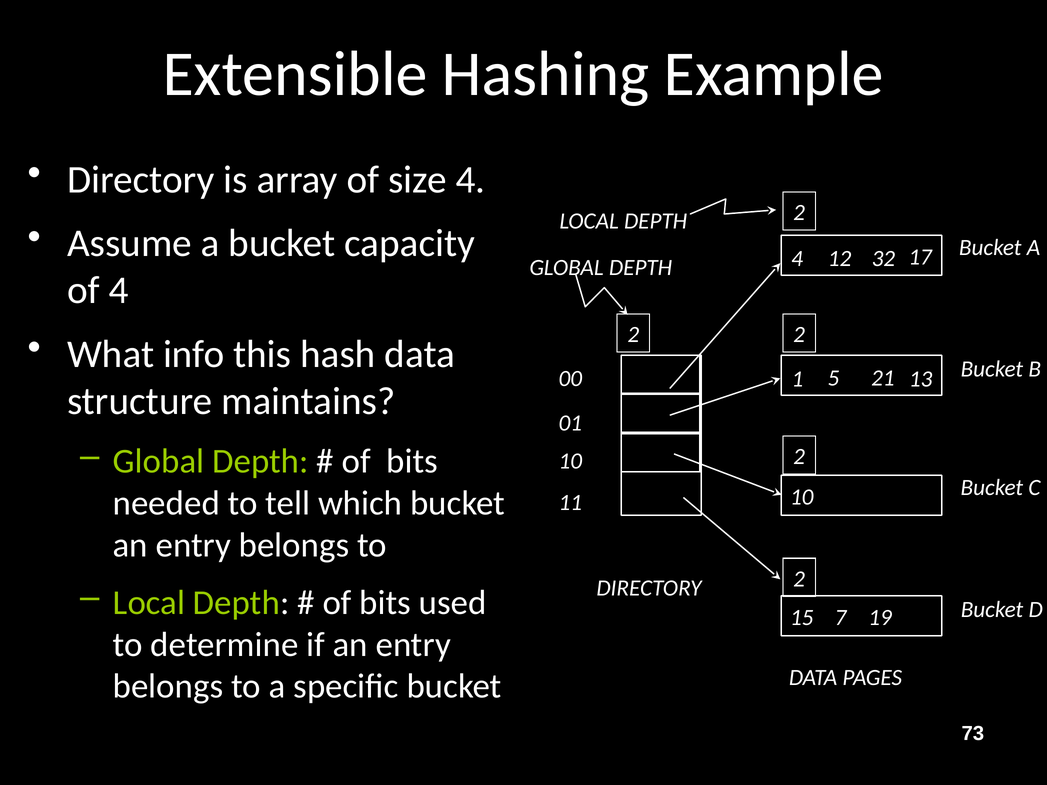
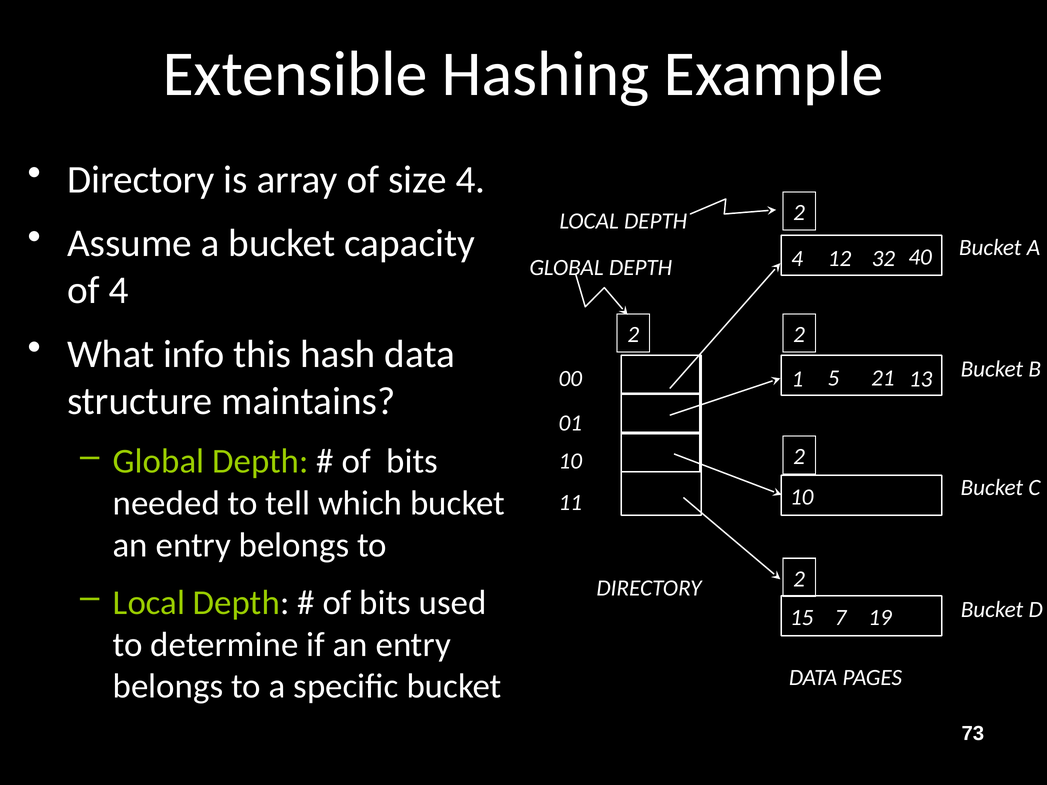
17: 17 -> 40
